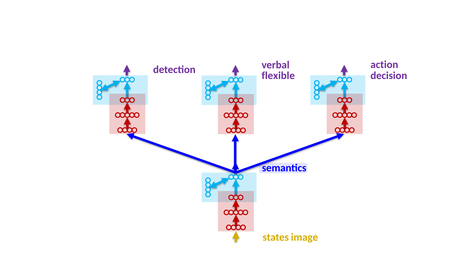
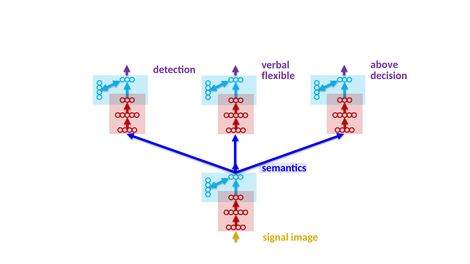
action: action -> above
states: states -> signal
